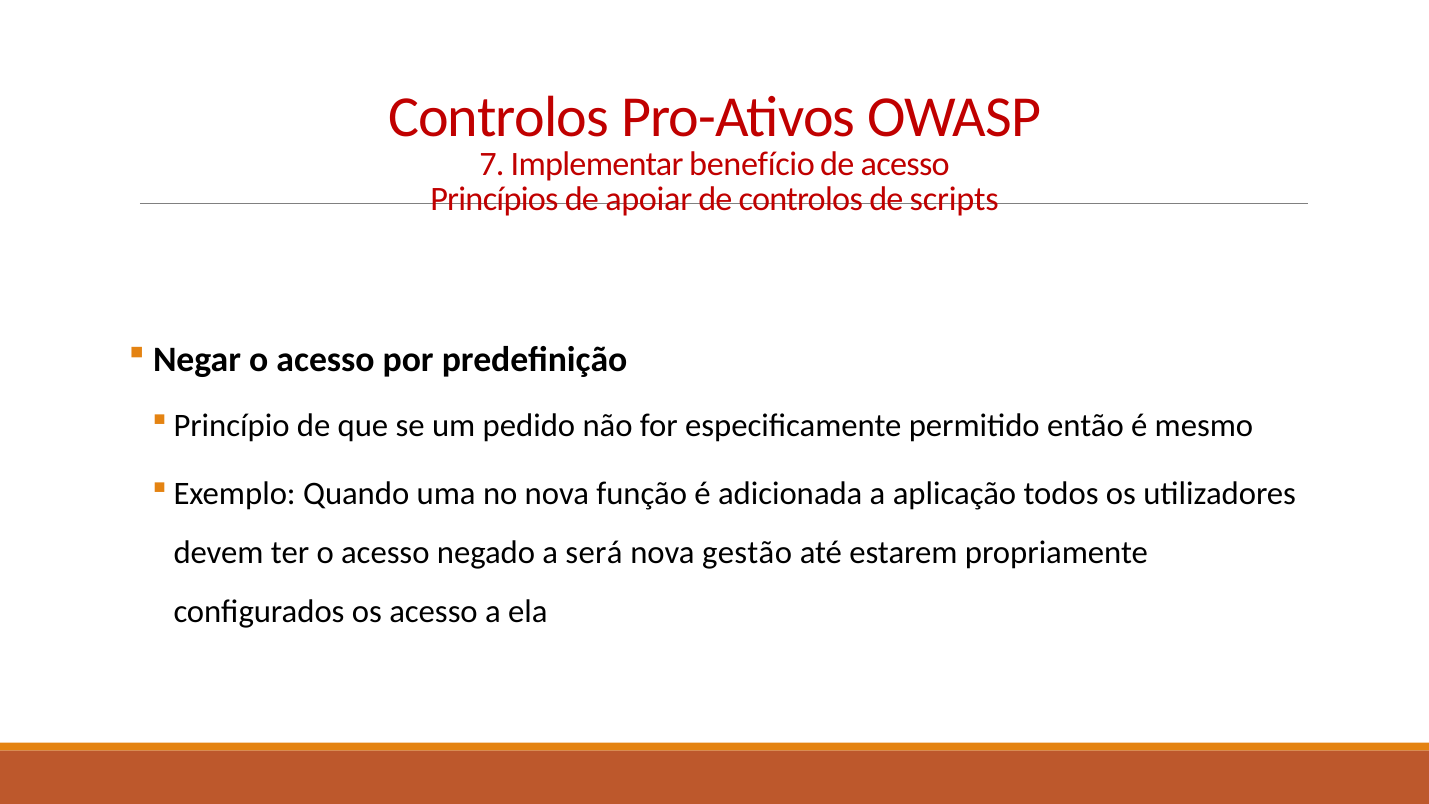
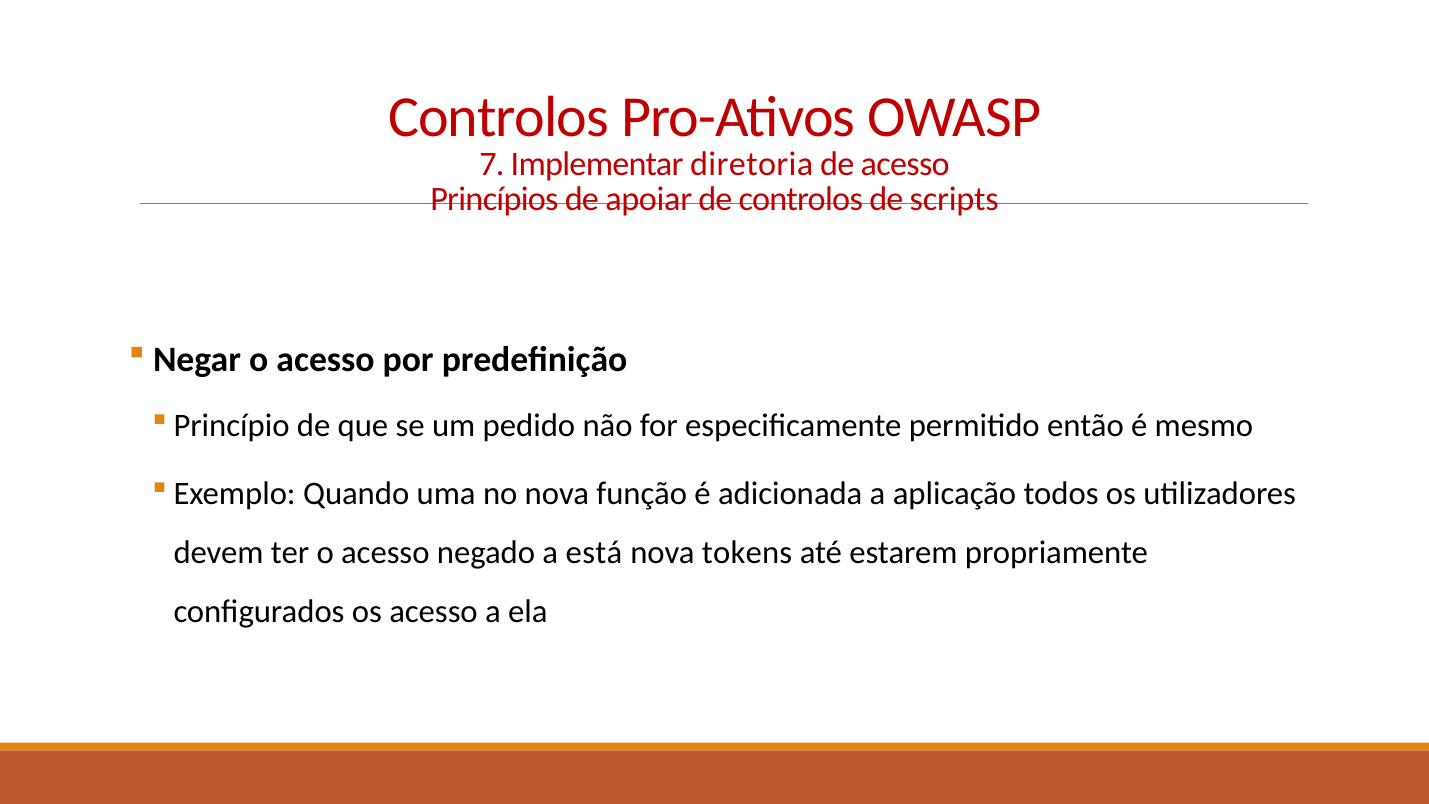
benefício: benefício -> diretoria
será: será -> está
gestão: gestão -> tokens
